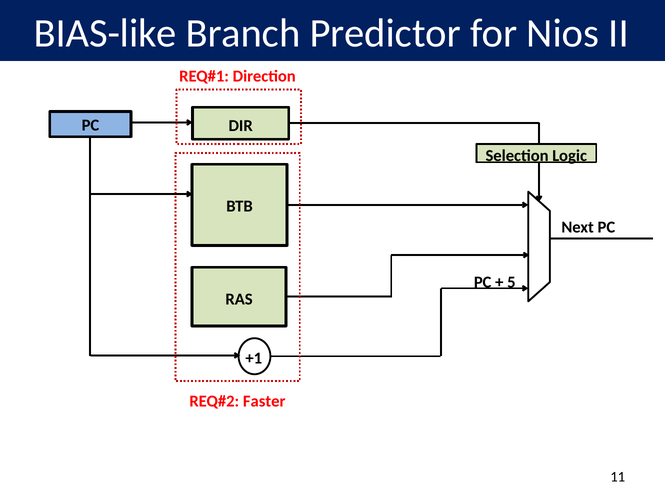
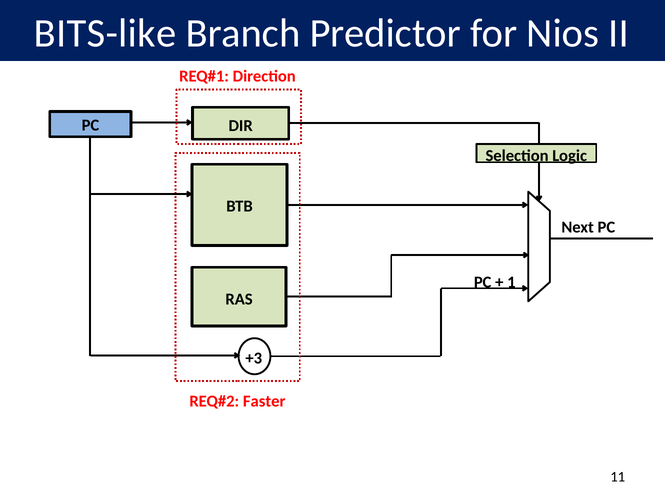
BIAS-like: BIAS-like -> BITS-like
5: 5 -> 1
+1: +1 -> +3
